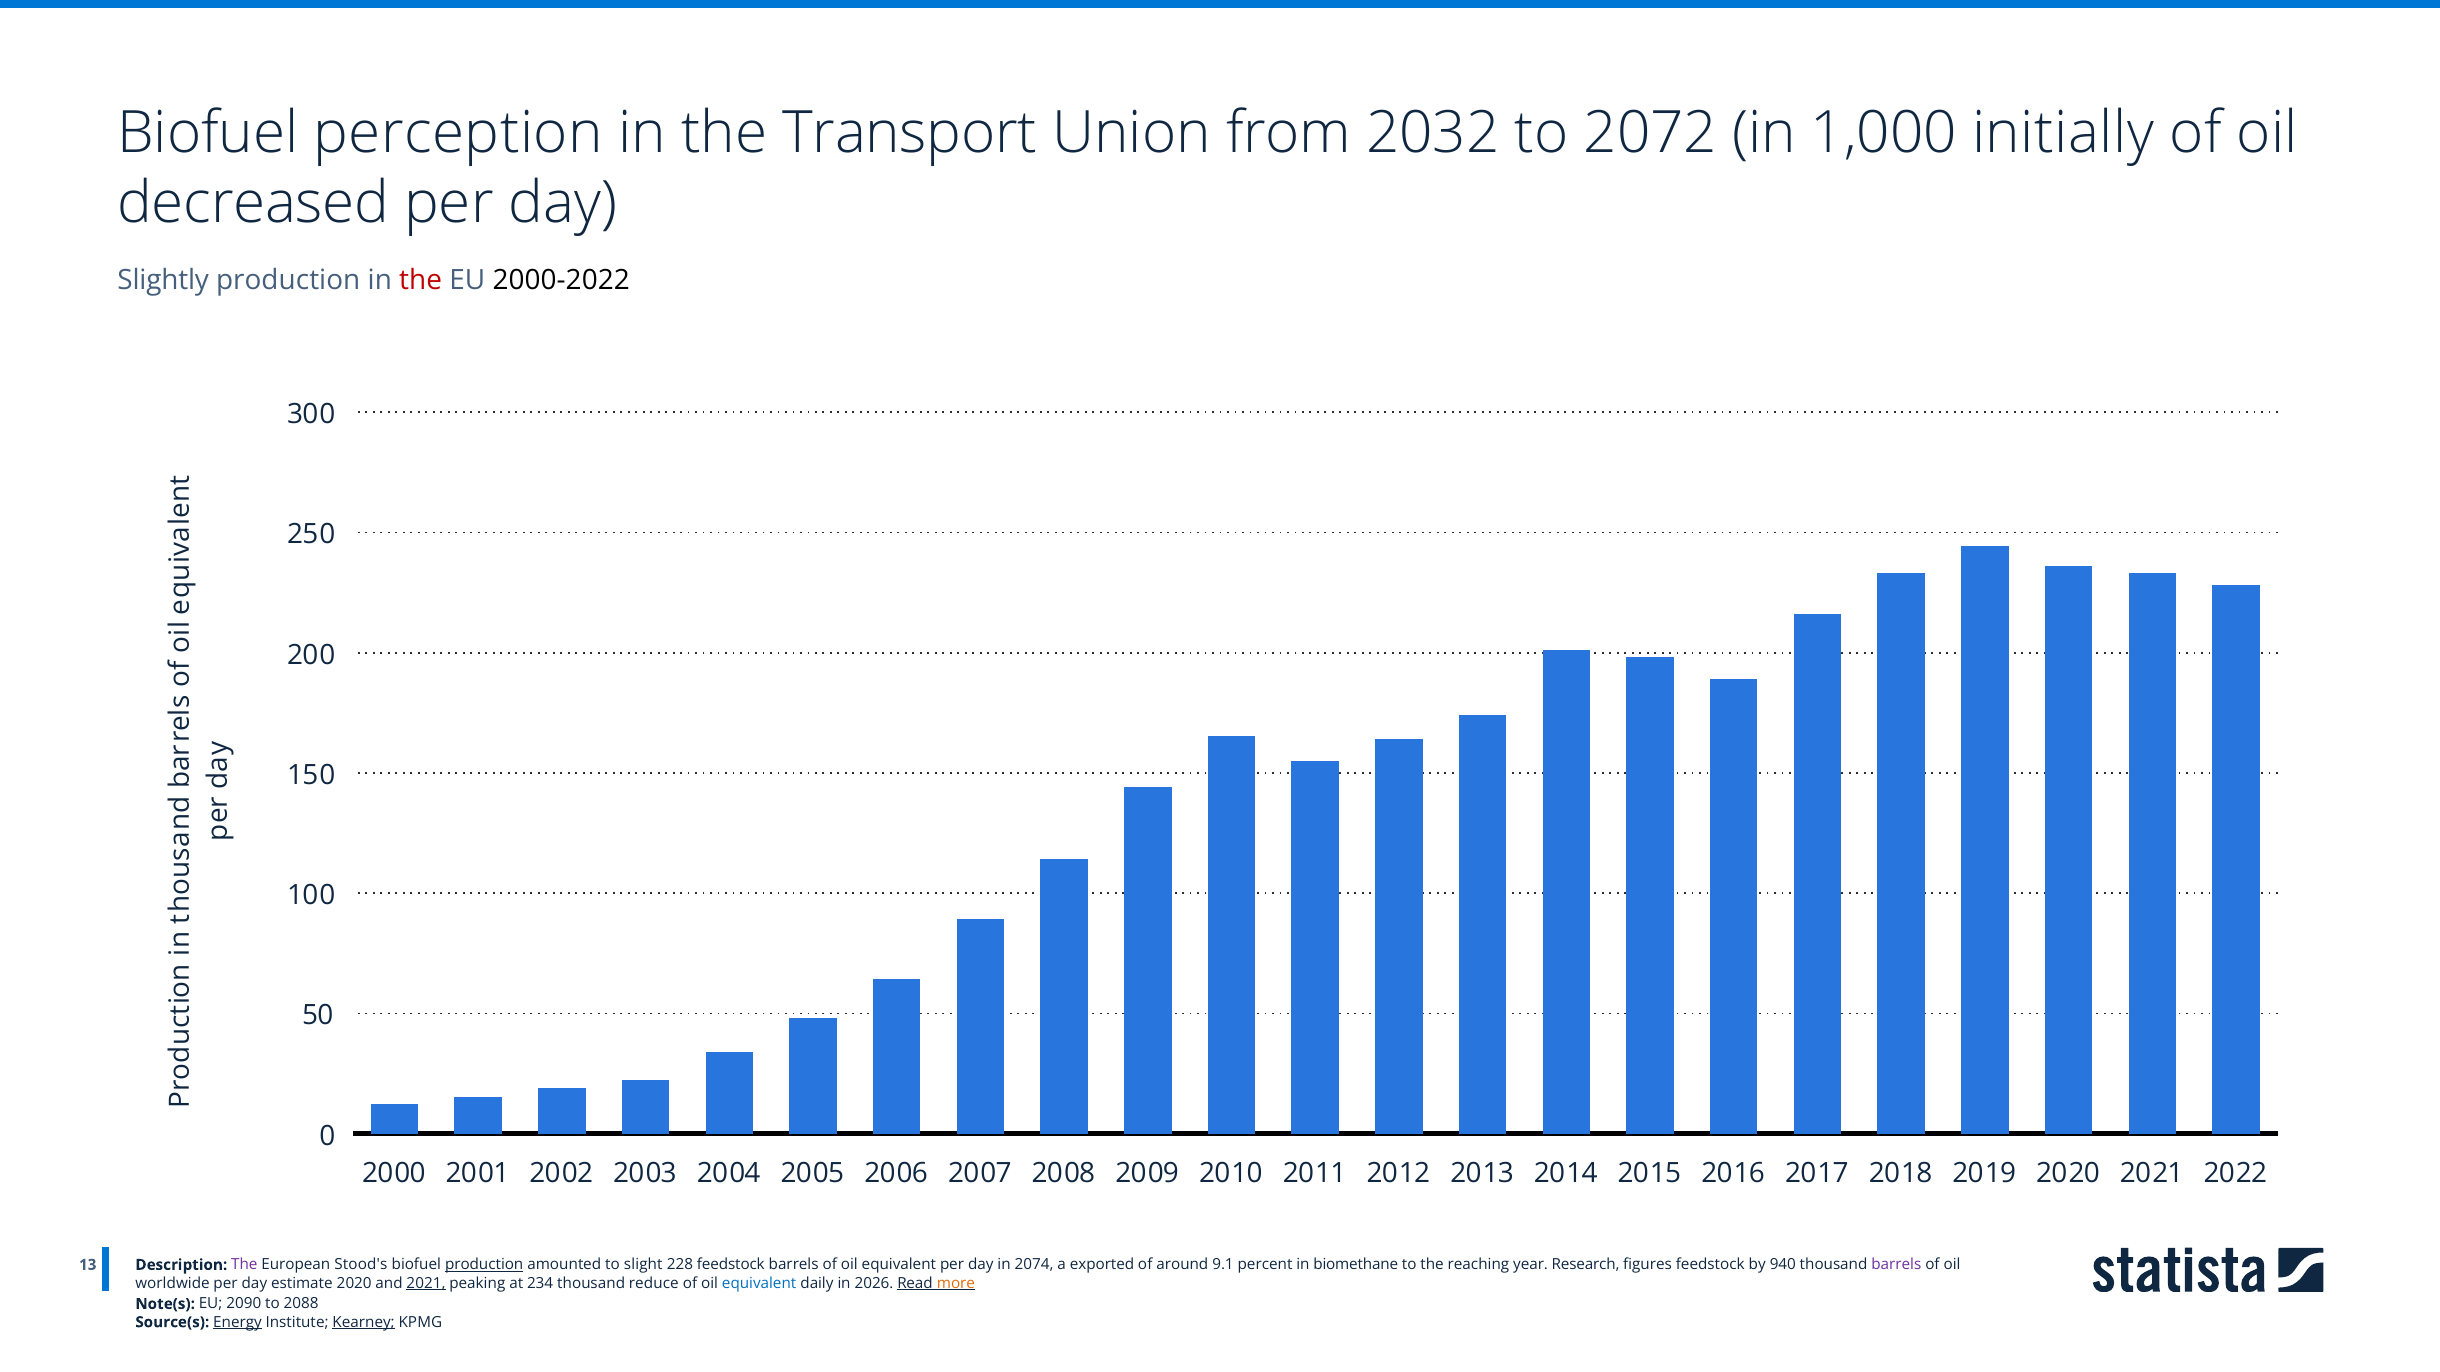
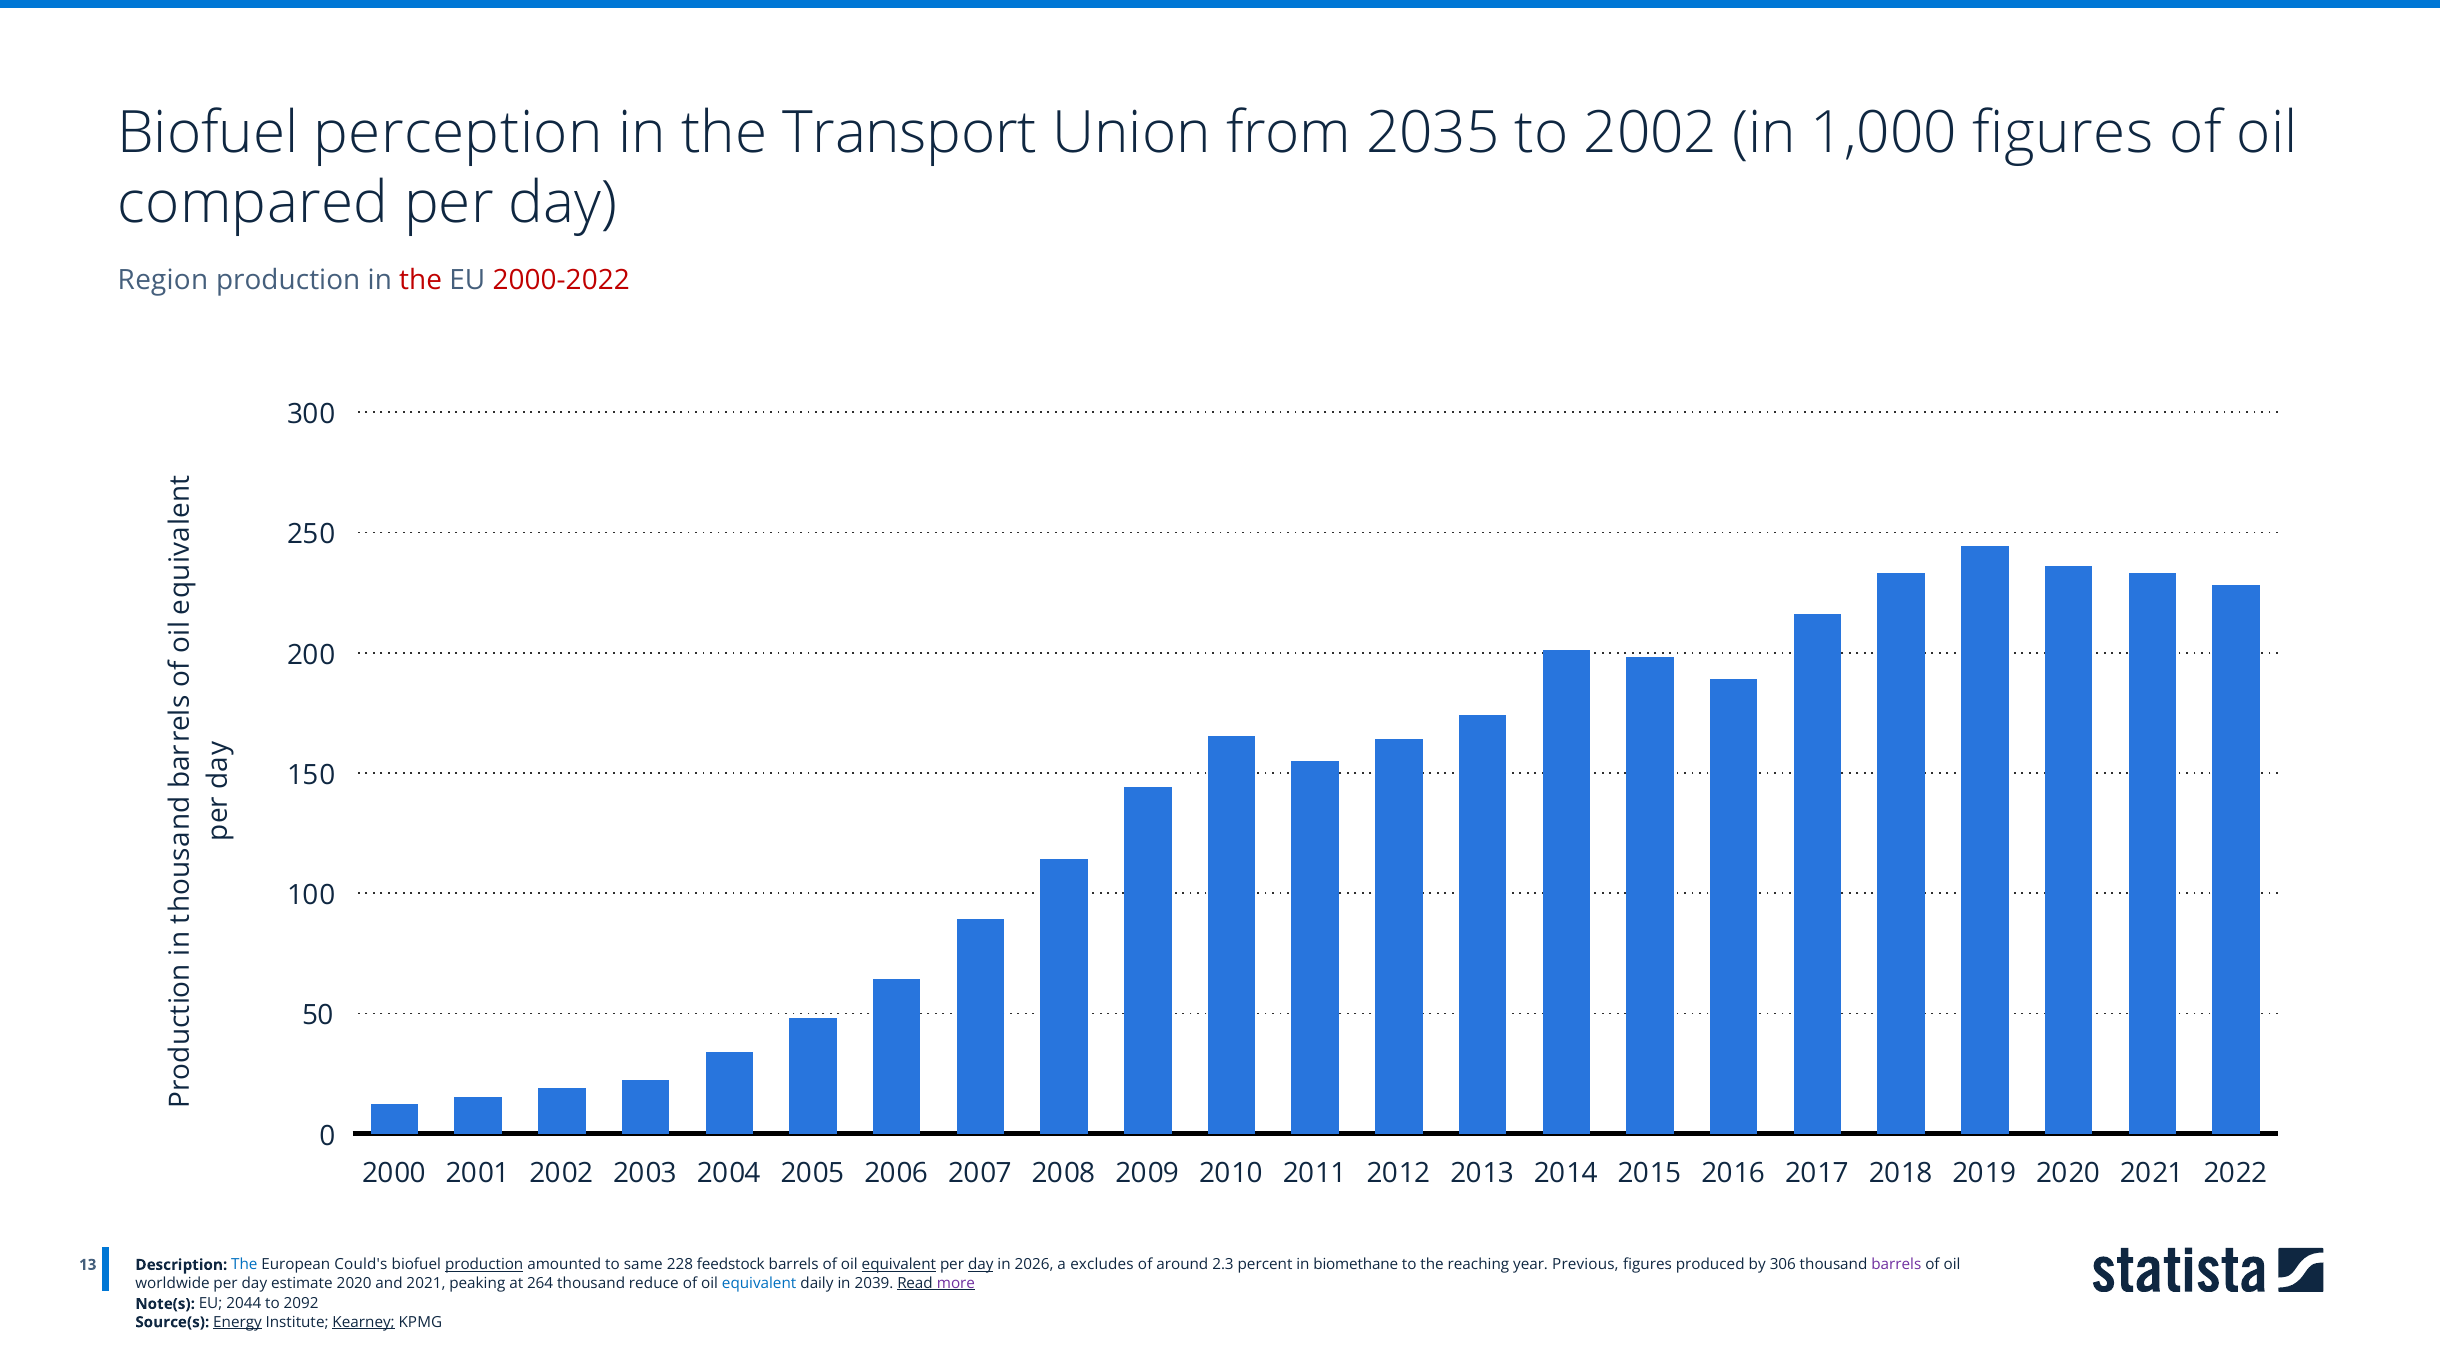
2032: 2032 -> 2035
to 2072: 2072 -> 2002
1,000 initially: initially -> figures
decreased: decreased -> compared
Slightly: Slightly -> Region
2000-2022 colour: black -> red
The at (244, 1265) colour: purple -> blue
Stood's: Stood's -> Could's
slight: slight -> same
equivalent at (899, 1265) underline: none -> present
day at (981, 1265) underline: none -> present
2074: 2074 -> 2026
exported: exported -> excludes
9.1: 9.1 -> 2.3
Research: Research -> Previous
figures feedstock: feedstock -> produced
940: 940 -> 306
2021 at (426, 1284) underline: present -> none
234: 234 -> 264
2026: 2026 -> 2039
more colour: orange -> purple
2090: 2090 -> 2044
2088: 2088 -> 2092
